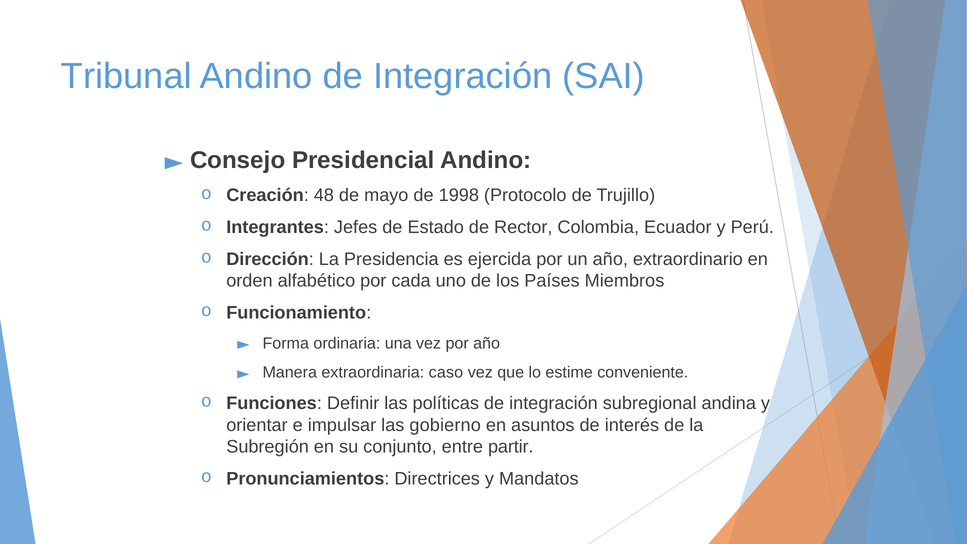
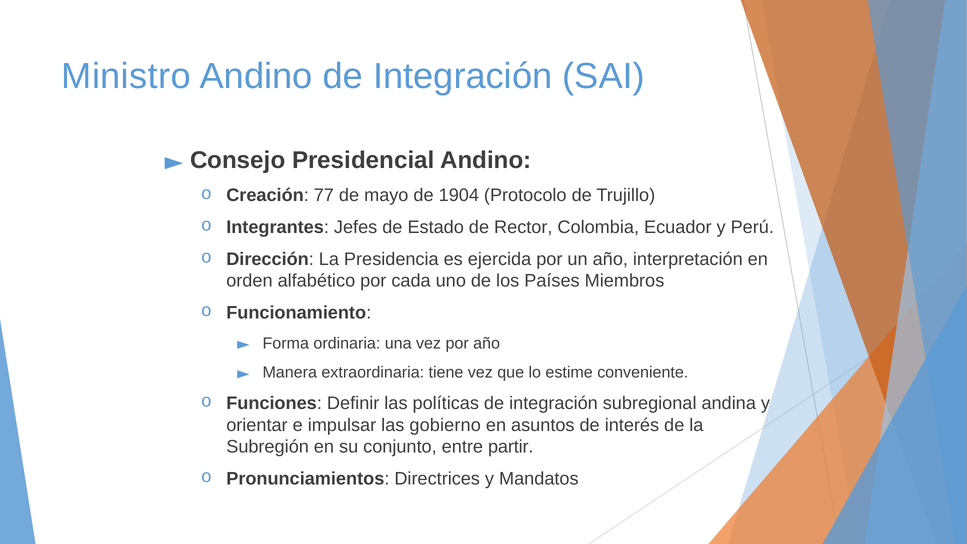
Tribunal: Tribunal -> Ministro
48: 48 -> 77
1998: 1998 -> 1904
extraordinario: extraordinario -> interpretación
caso: caso -> tiene
